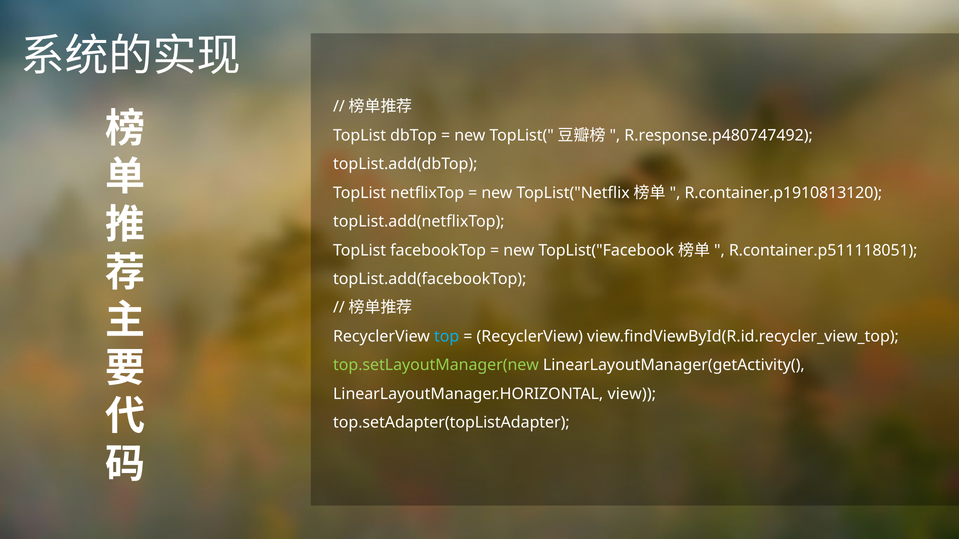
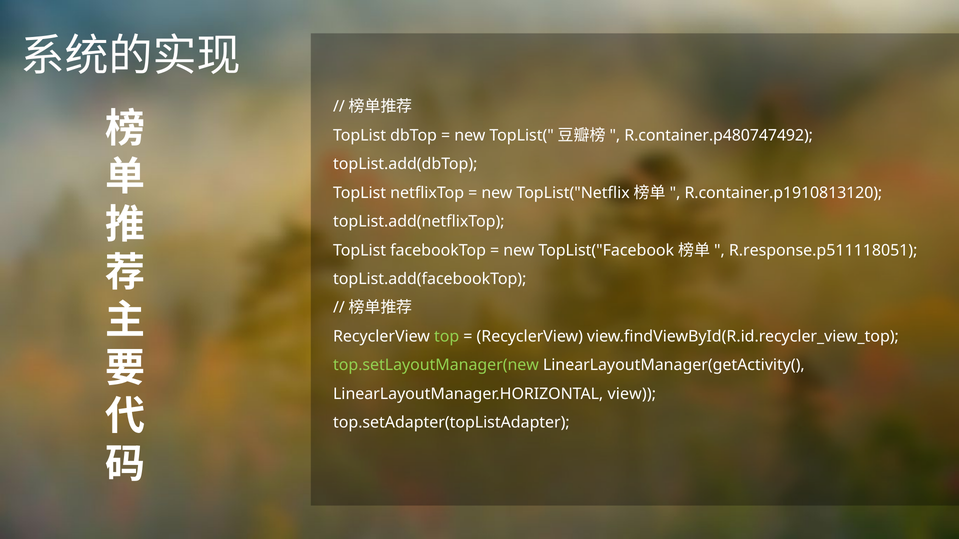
R.response.p480747492: R.response.p480747492 -> R.container.p480747492
R.container.p511118051: R.container.p511118051 -> R.response.p511118051
top colour: light blue -> light green
